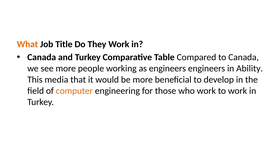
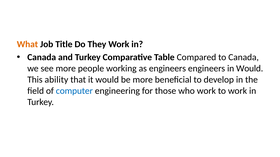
in Ability: Ability -> Would
media: media -> ability
computer colour: orange -> blue
